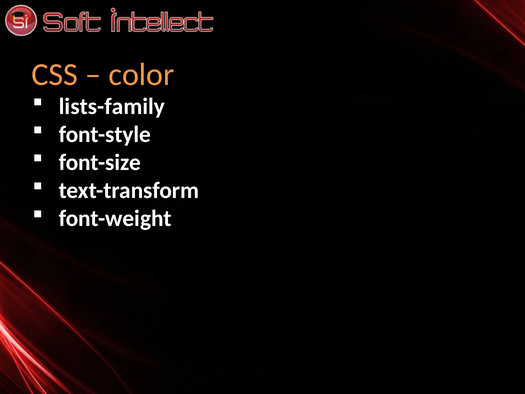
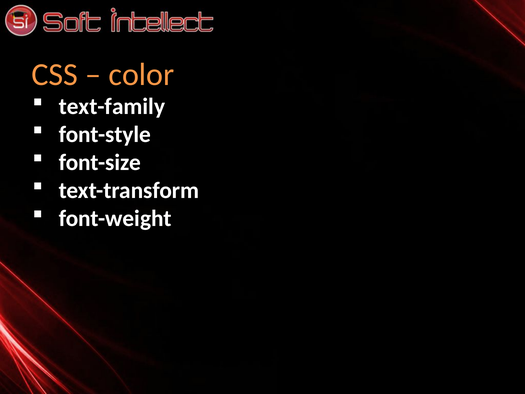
lists-family: lists-family -> text-family
